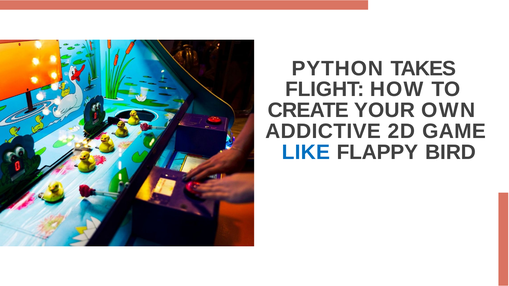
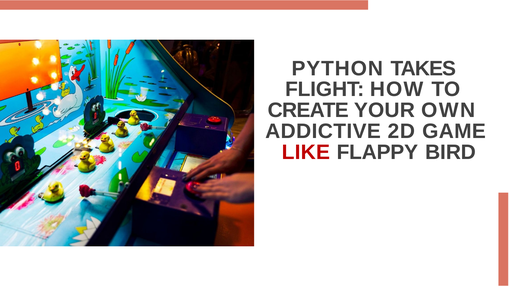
LIKE colour: blue -> red
